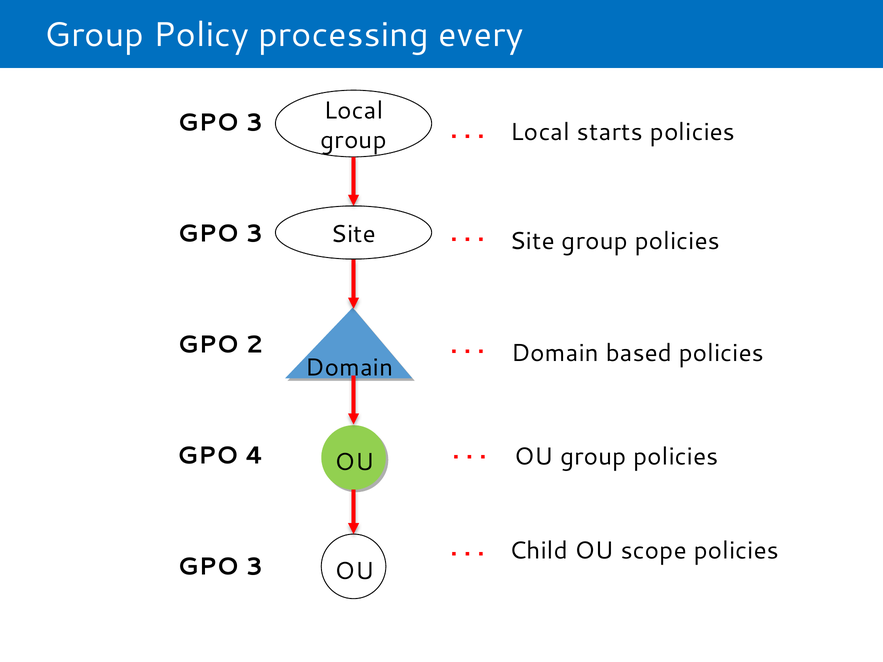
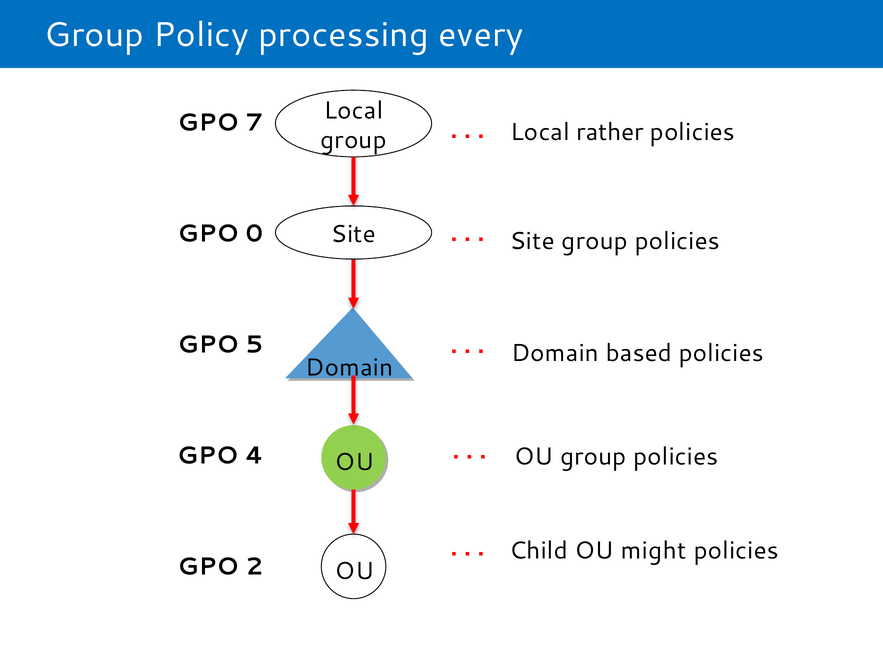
3 at (254, 123): 3 -> 7
starts: starts -> rather
3 at (254, 234): 3 -> 0
2: 2 -> 5
scope: scope -> might
3 at (254, 567): 3 -> 2
